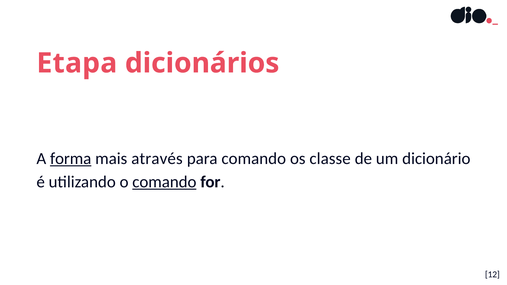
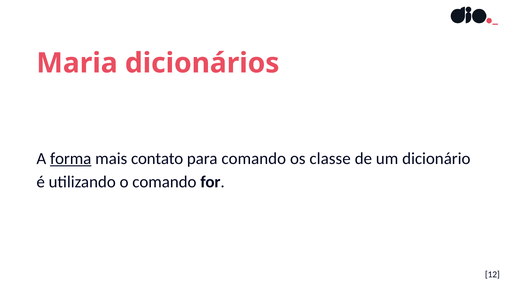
Etapa: Etapa -> Maria
através: através -> contato
comando at (164, 182) underline: present -> none
